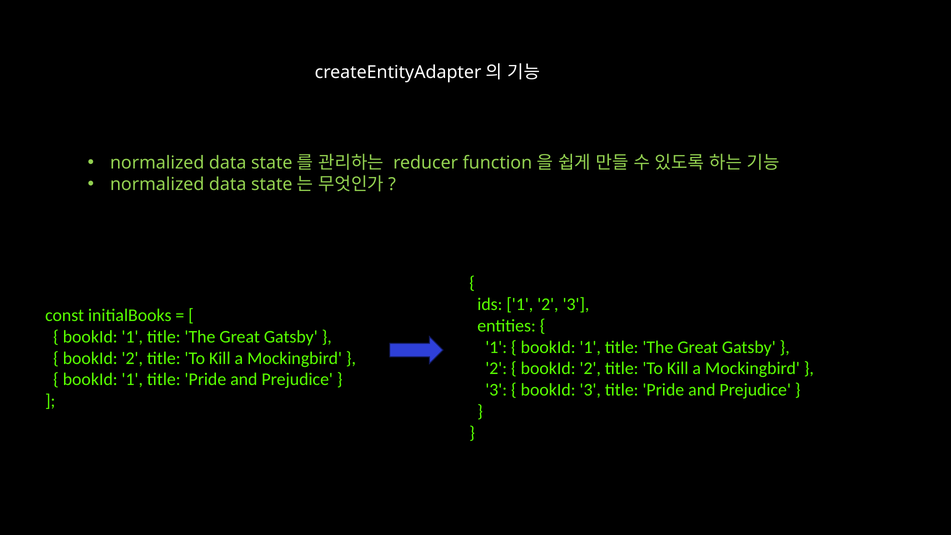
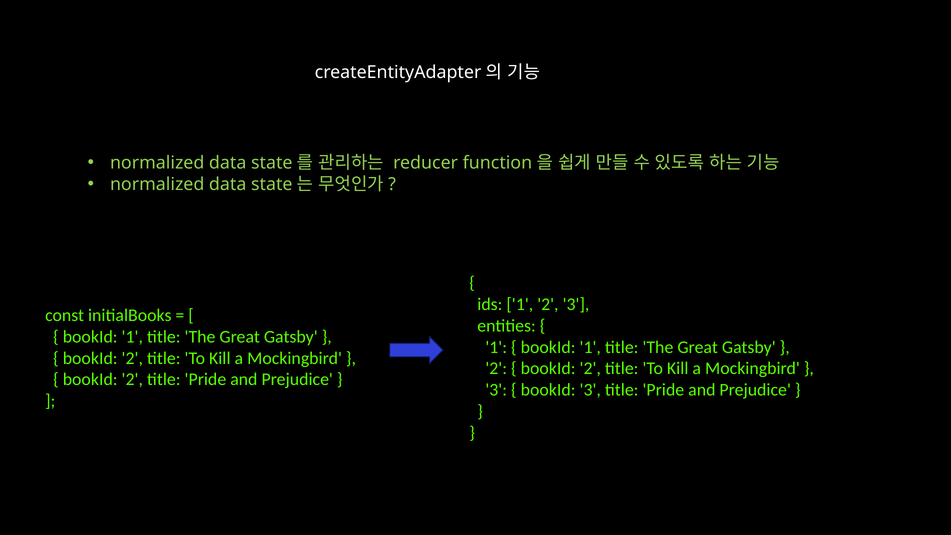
1 at (132, 379): 1 -> 2
